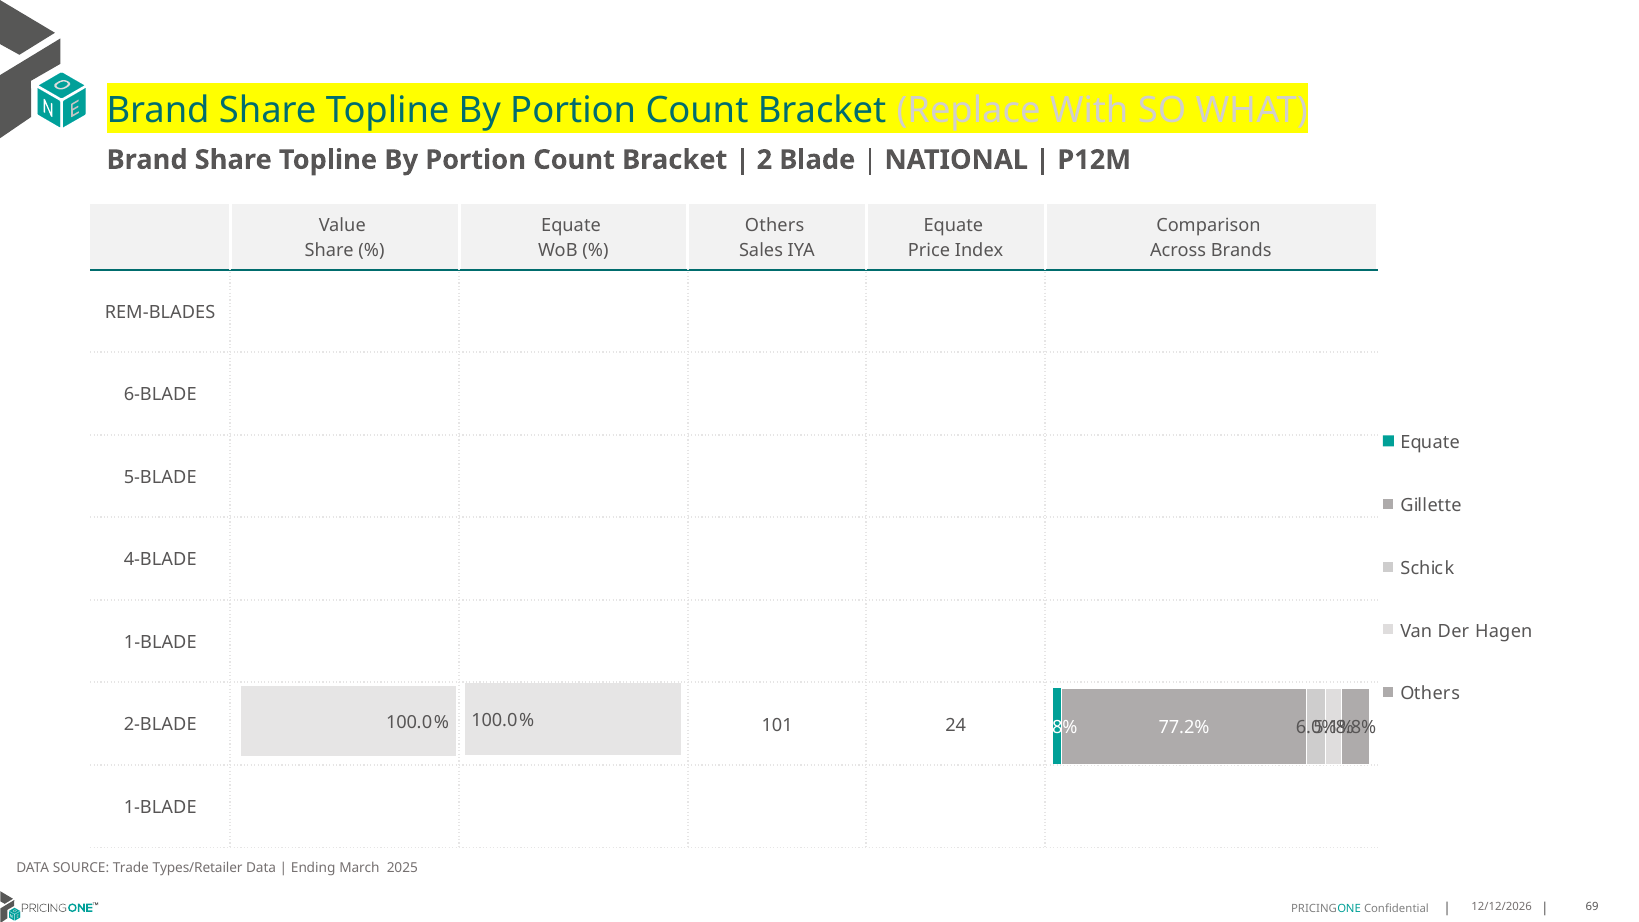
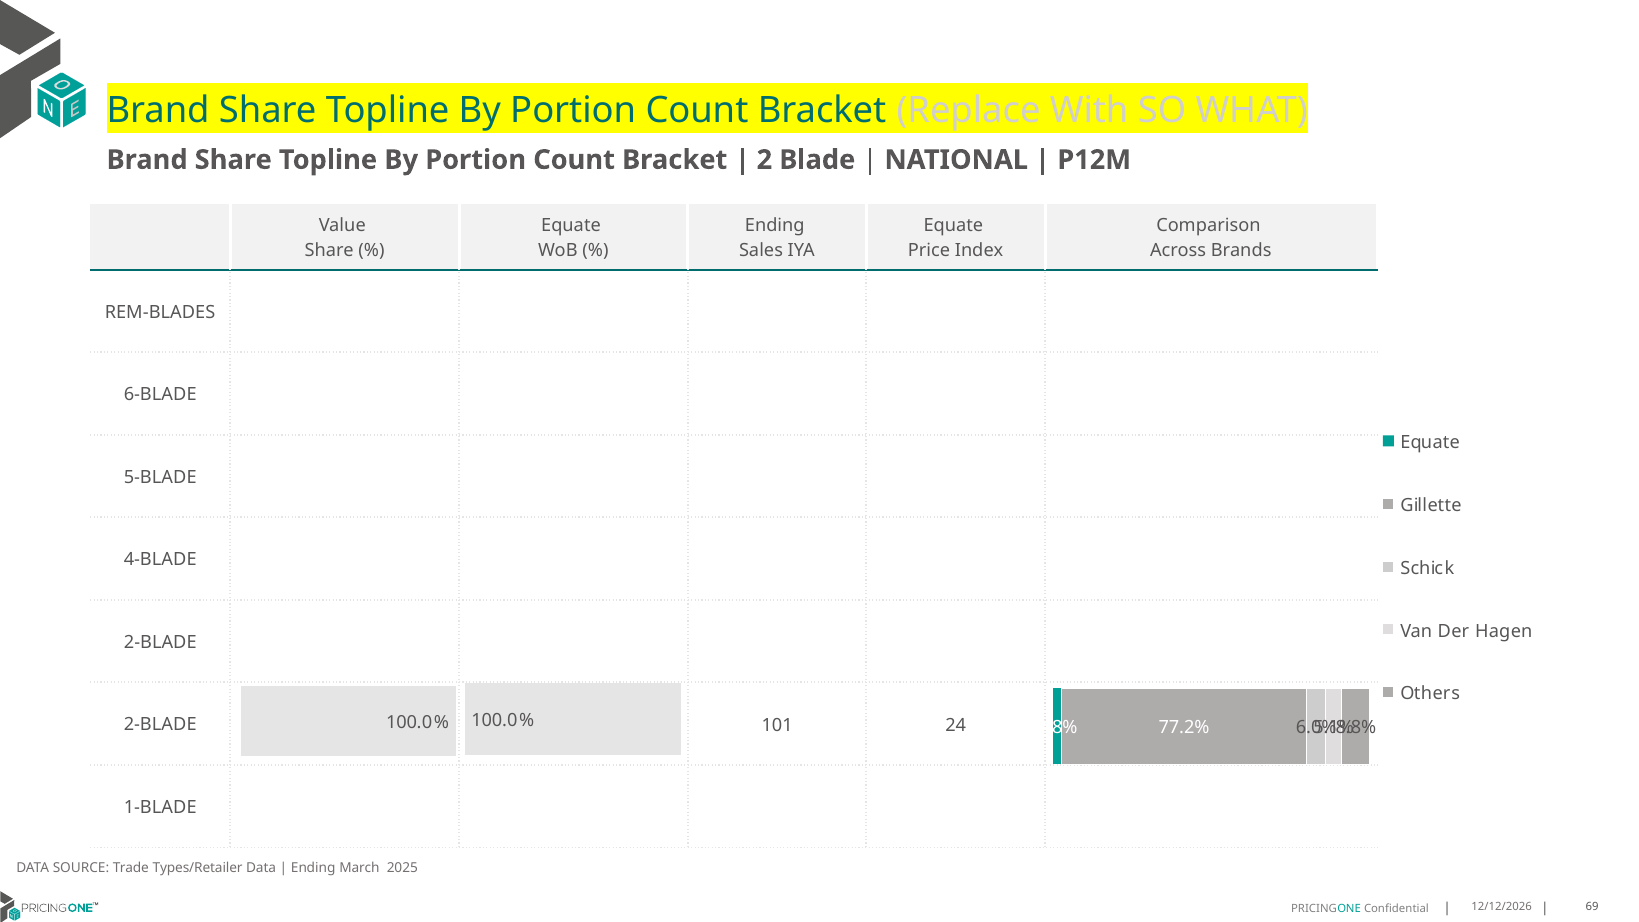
Others at (775, 225): Others -> Ending
1-BLADE at (160, 642): 1-BLADE -> 2-BLADE
